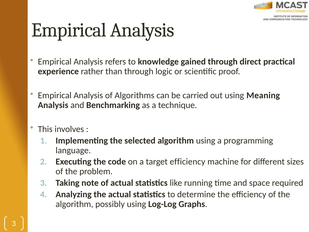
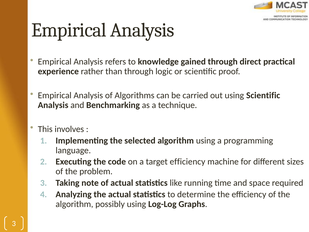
using Meaning: Meaning -> Scientific
